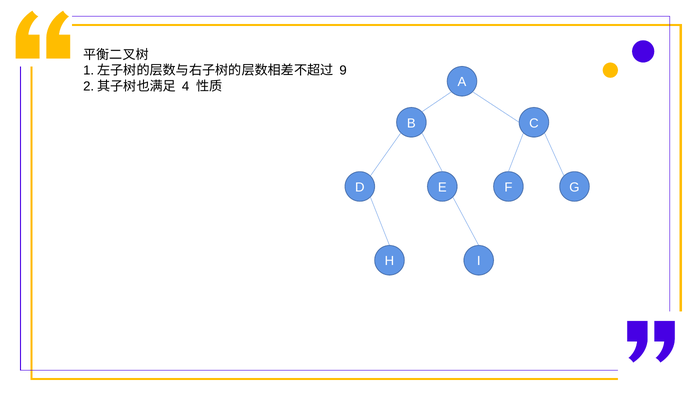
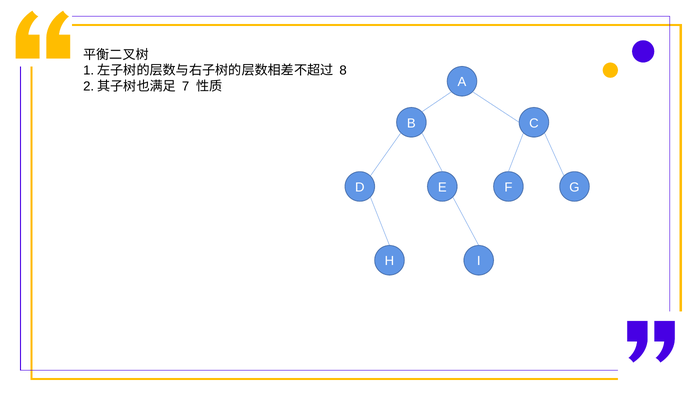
9: 9 -> 8
4: 4 -> 7
